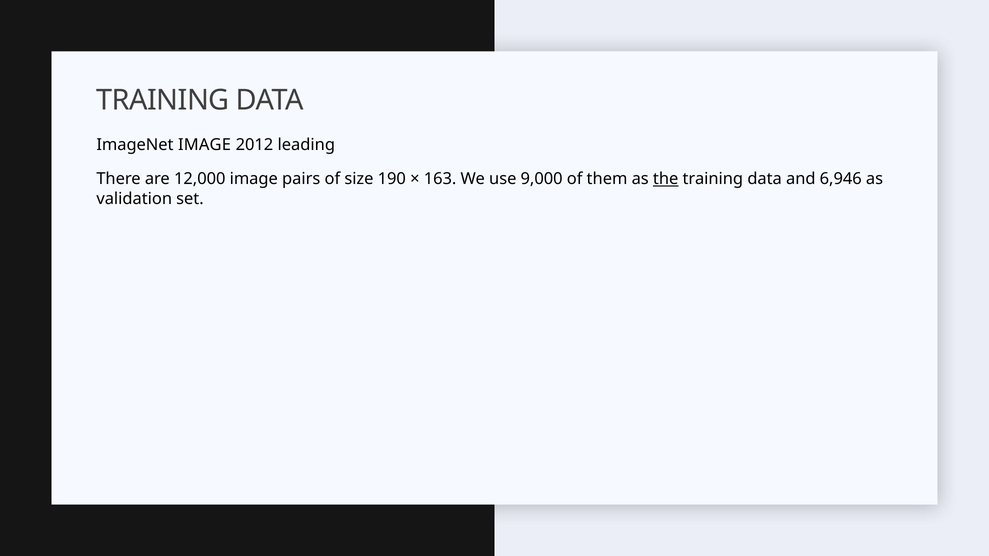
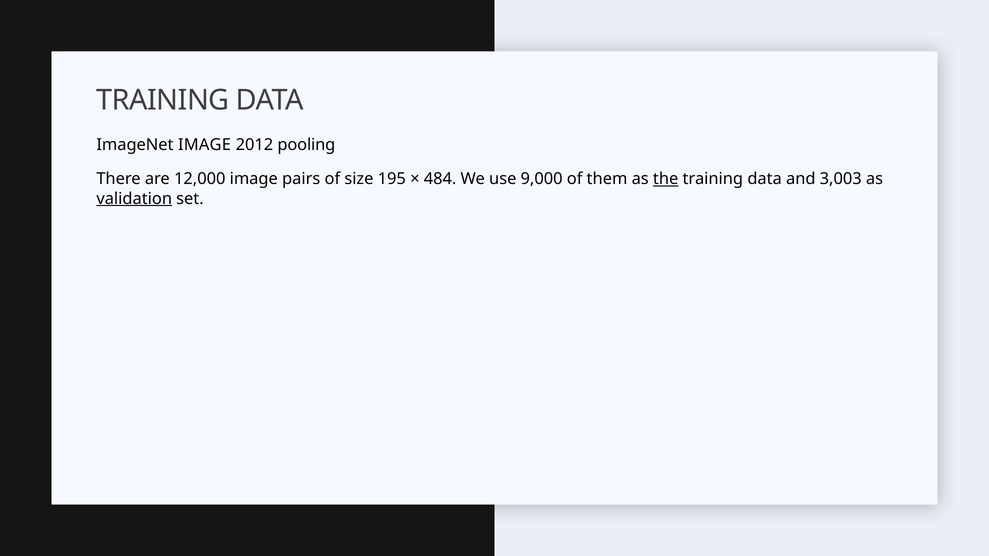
leading: leading -> pooling
190: 190 -> 195
163: 163 -> 484
6,946: 6,946 -> 3,003
validation underline: none -> present
